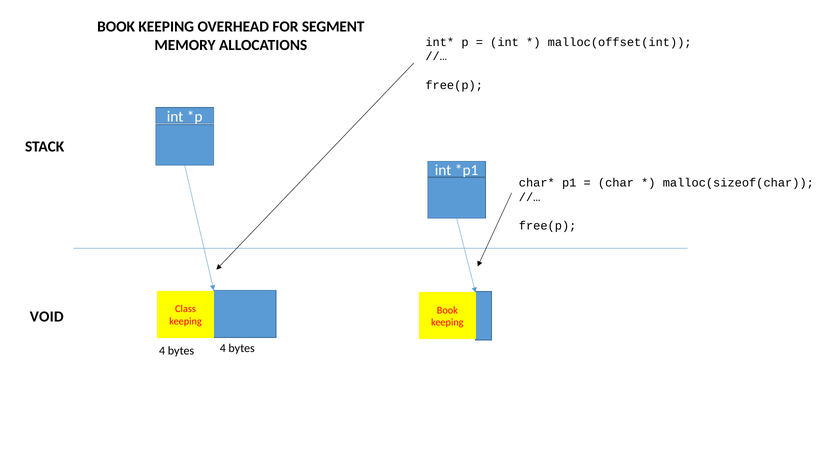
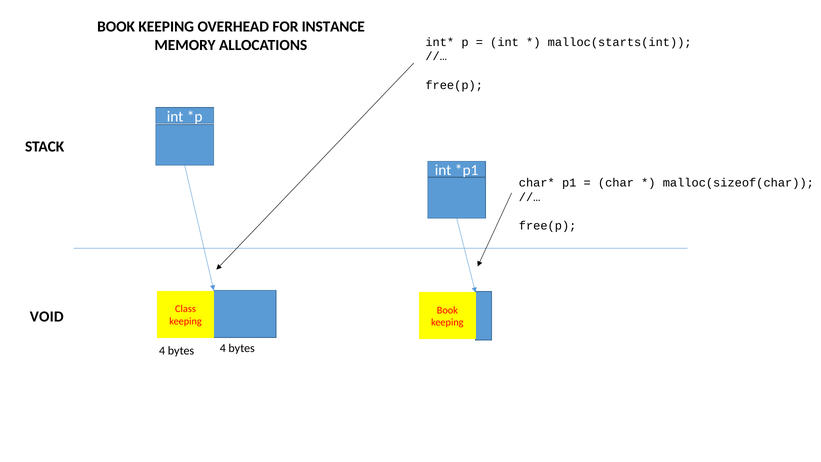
SEGMENT: SEGMENT -> INSTANCE
malloc(offset(int: malloc(offset(int -> malloc(starts(int
